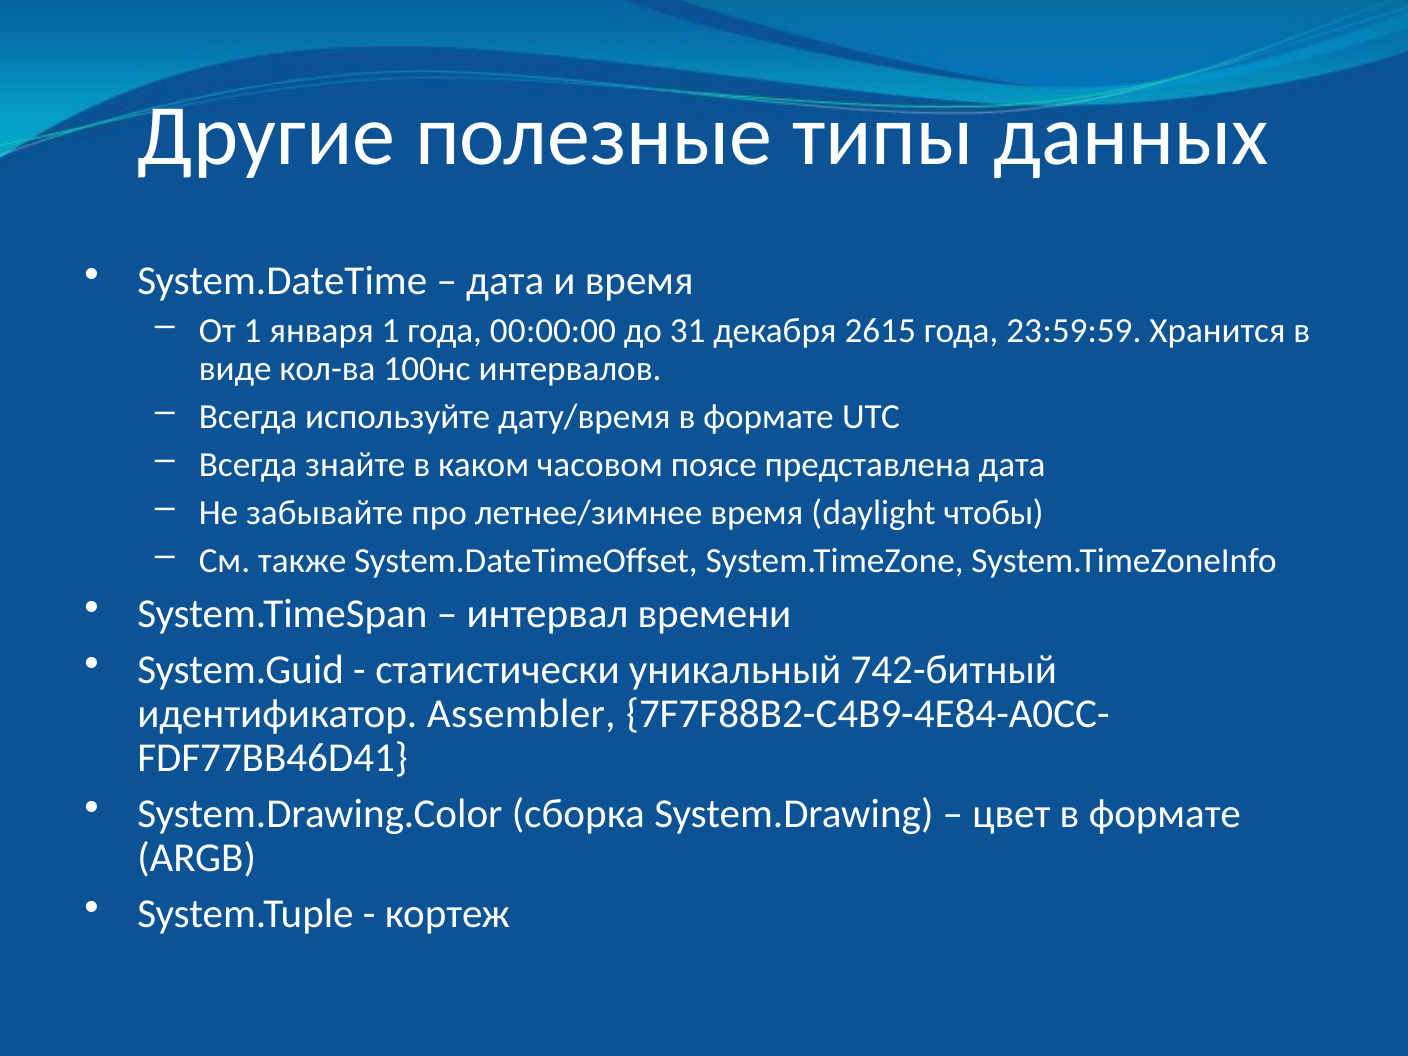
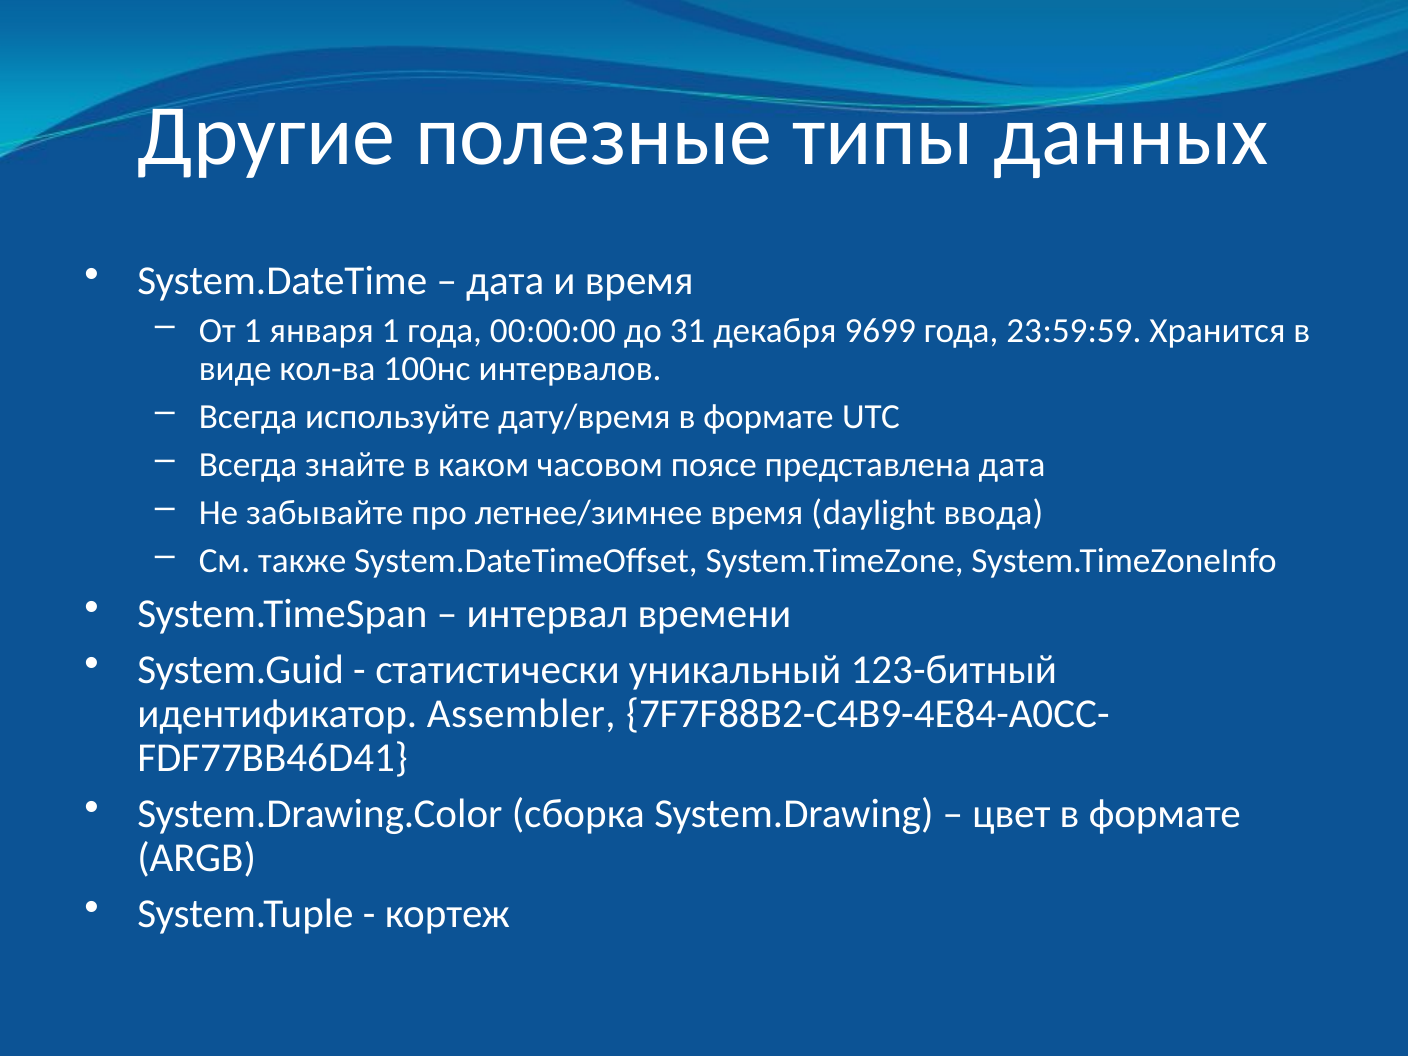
2615: 2615 -> 9699
чтобы: чтобы -> ввода
742-битный: 742-битный -> 123-битный
